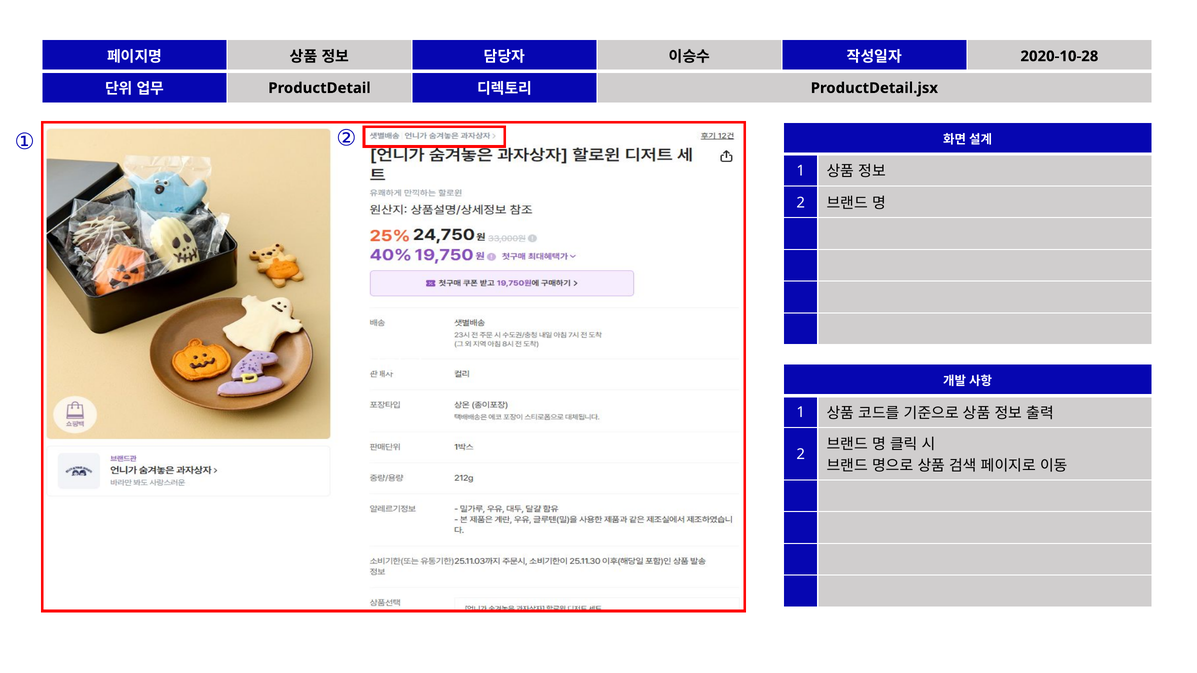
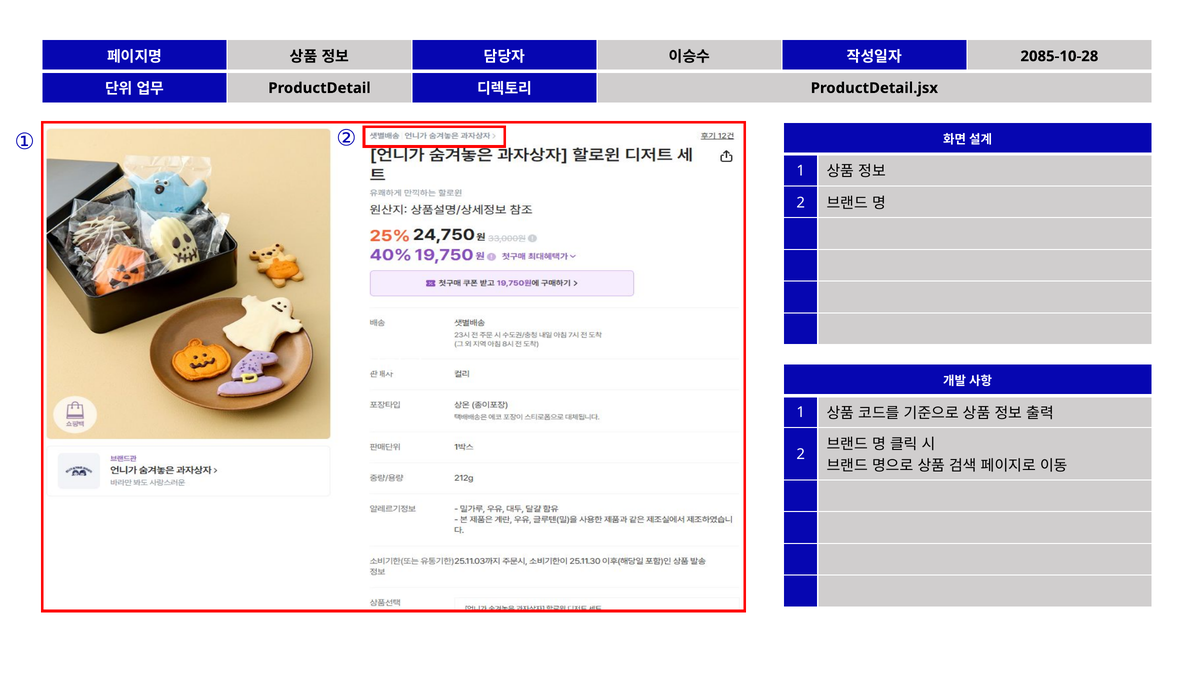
2020-10-28: 2020-10-28 -> 2085-10-28
